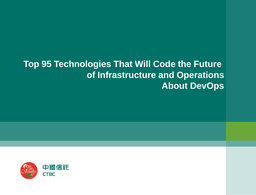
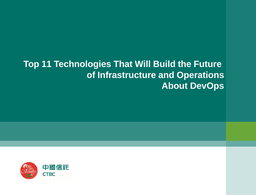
95: 95 -> 11
Code: Code -> Build
